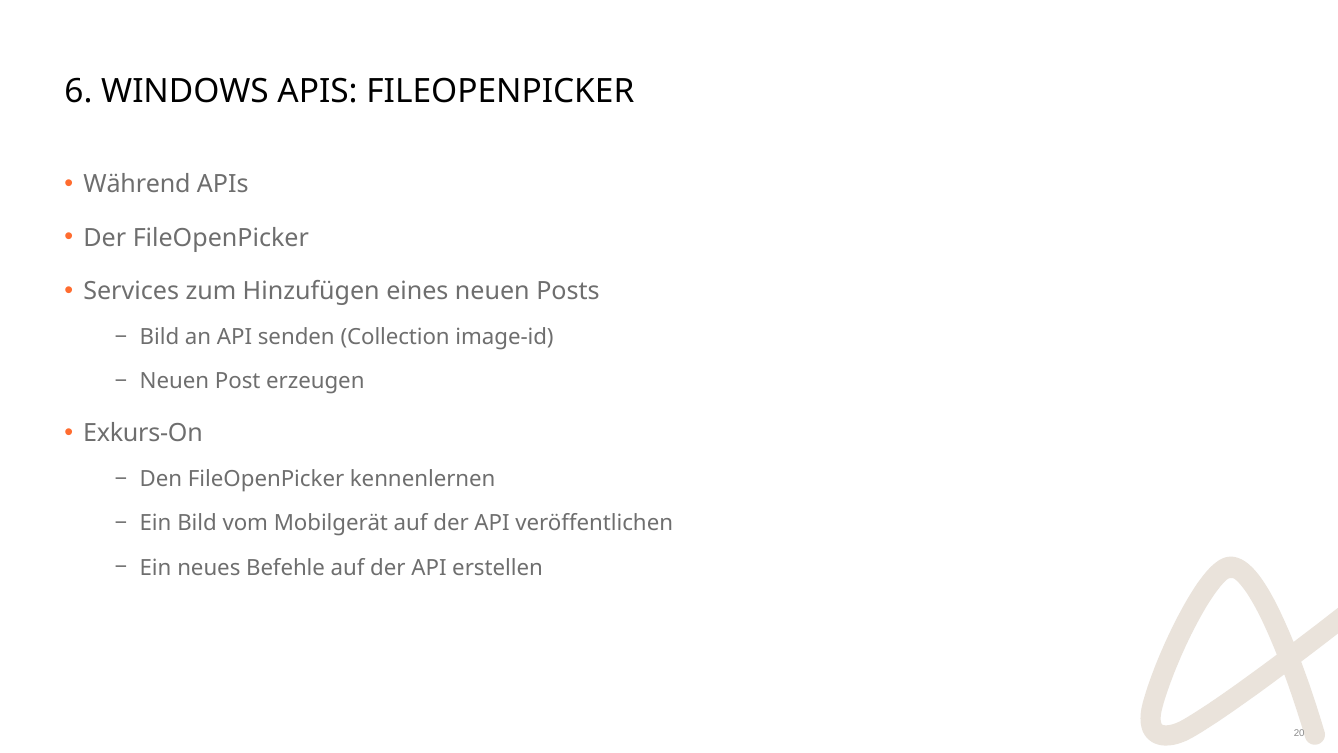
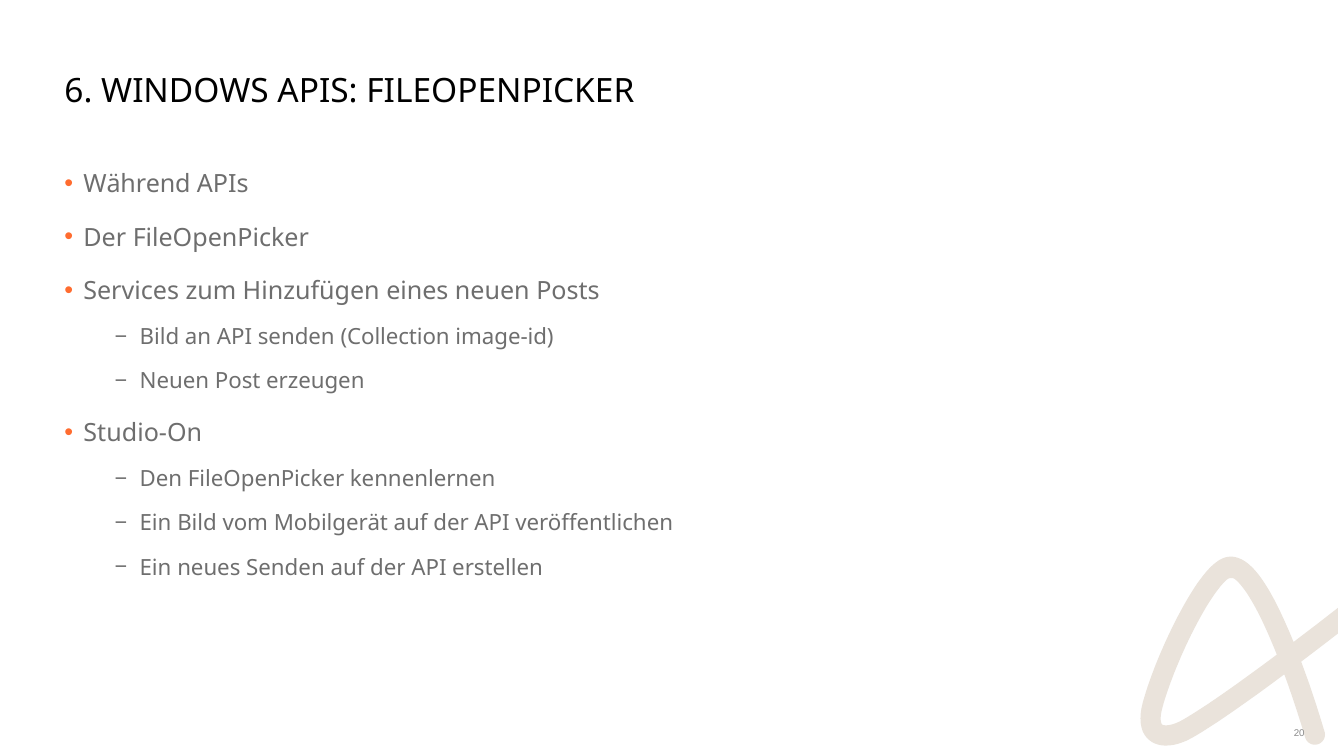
Exkurs-On: Exkurs-On -> Studio-On
neues Befehle: Befehle -> Senden
